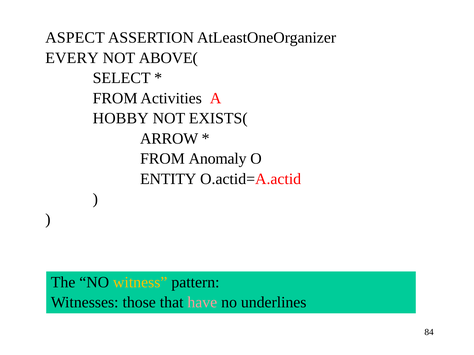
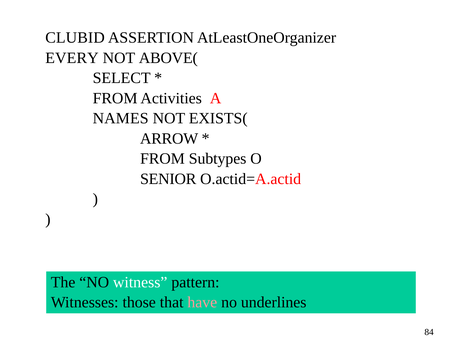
ASPECT: ASPECT -> CLUBID
HOBBY: HOBBY -> NAMES
Anomaly: Anomaly -> Subtypes
ENTITY: ENTITY -> SENIOR
witness colour: yellow -> white
